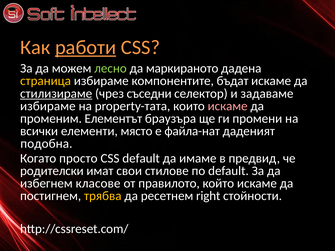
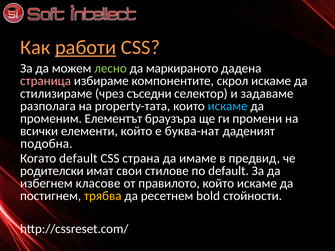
страница colour: yellow -> pink
бъдат: бъдат -> скрол
стилизираме underline: present -> none
избираме at (48, 106): избираме -> разполага
искаме at (228, 106) colour: pink -> light blue
елементи място: място -> който
файла-нат: файла-нат -> буква-нат
Когато просто: просто -> default
CSS default: default -> страна
right: right -> bold
